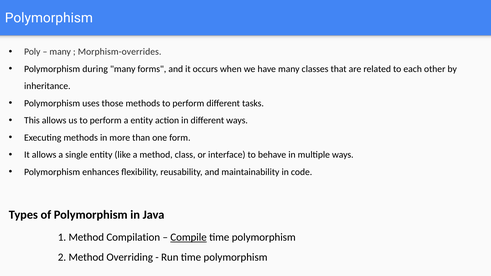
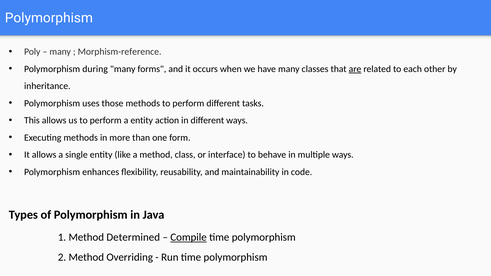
Morphism-overrides: Morphism-overrides -> Morphism-reference
are underline: none -> present
Compilation: Compilation -> Determined
